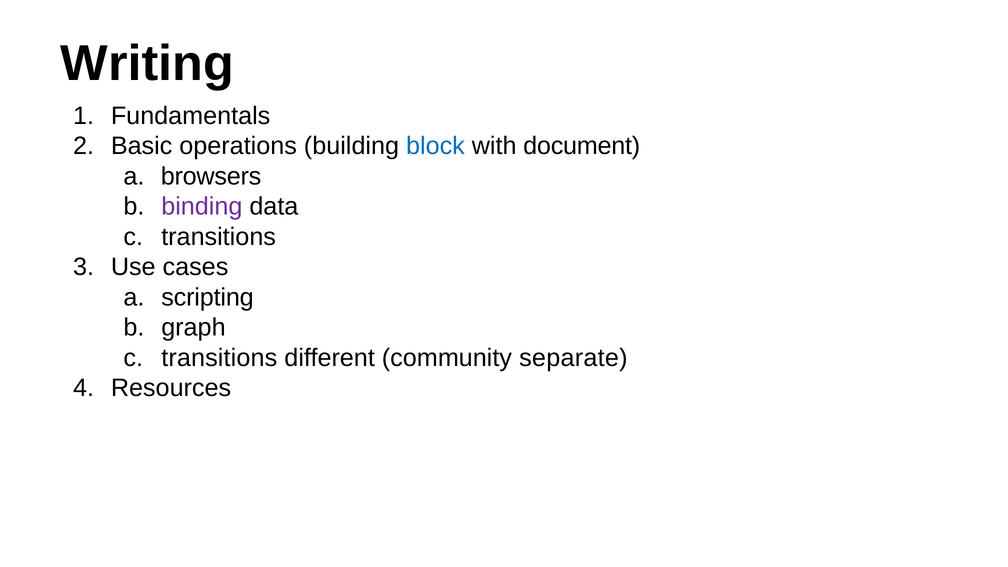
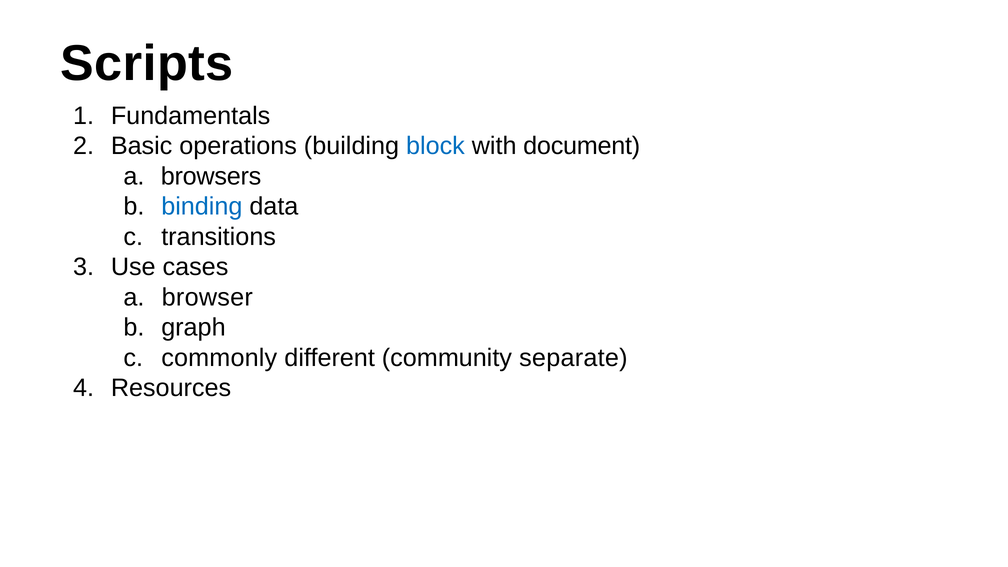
Writing: Writing -> Scripts
binding colour: purple -> blue
scripting: scripting -> browser
transitions at (219, 358): transitions -> commonly
